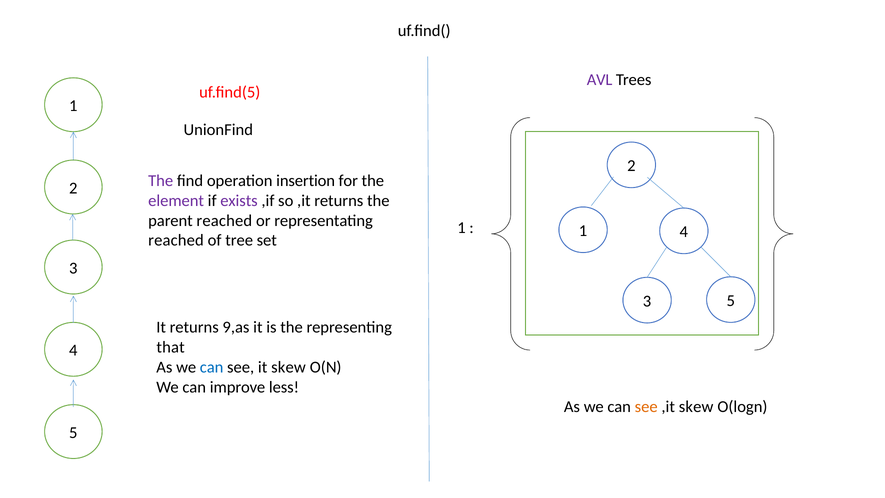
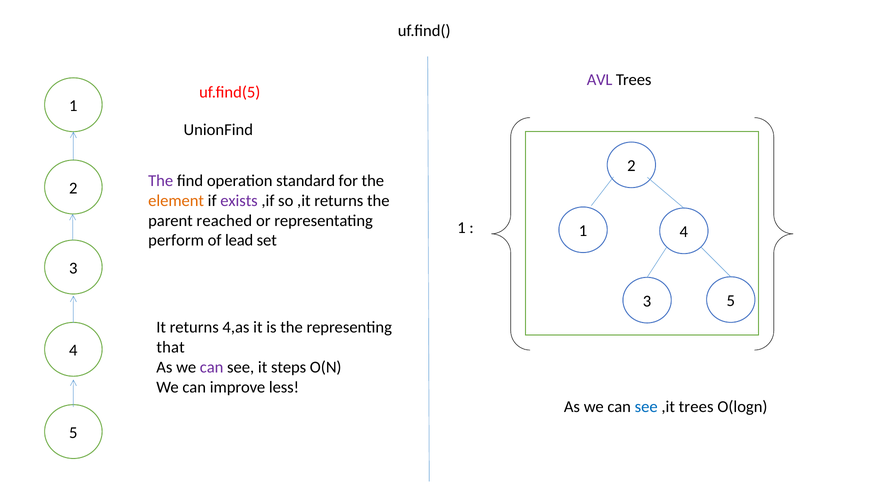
insertion: insertion -> standard
element colour: purple -> orange
reached at (176, 240): reached -> perform
tree: tree -> lead
9,as: 9,as -> 4,as
can at (212, 367) colour: blue -> purple
it skew: skew -> steps
see at (646, 406) colour: orange -> blue
,it skew: skew -> trees
